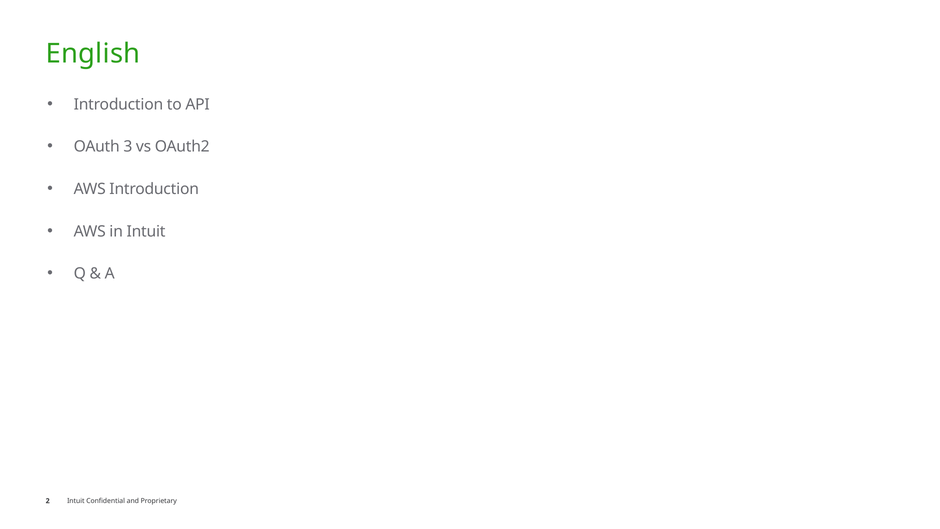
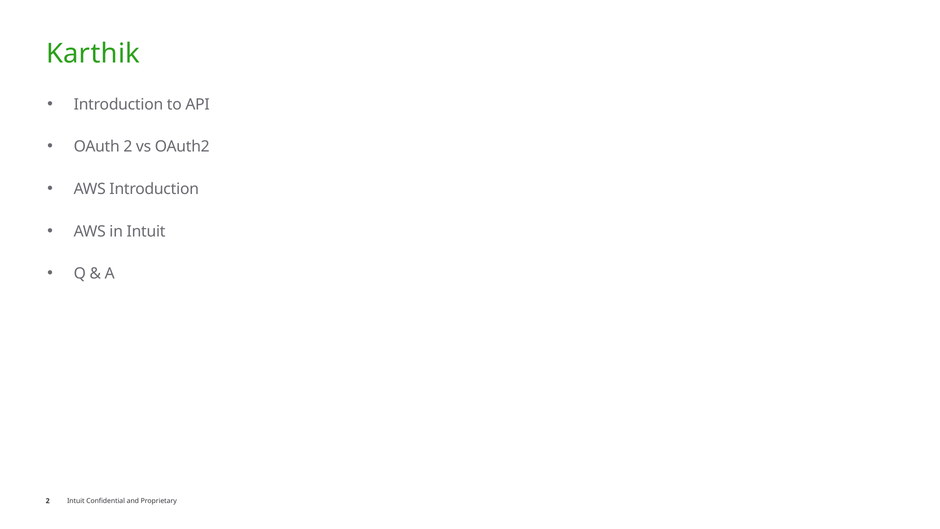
English: English -> Karthik
OAuth 3: 3 -> 2
